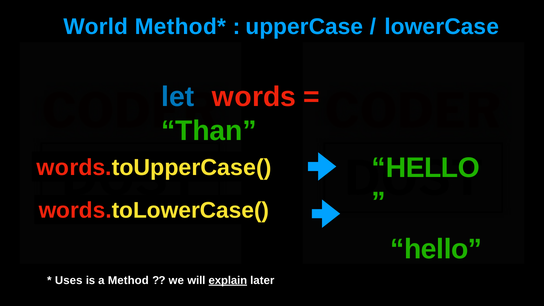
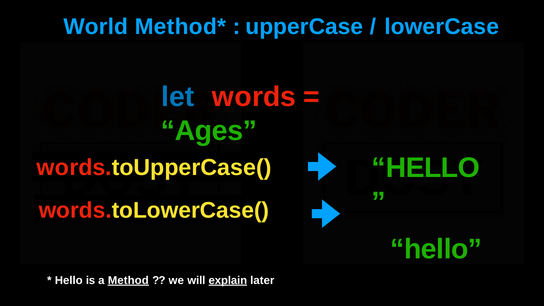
Than: Than -> Ages
Uses at (69, 280): Uses -> Hello
Method underline: none -> present
